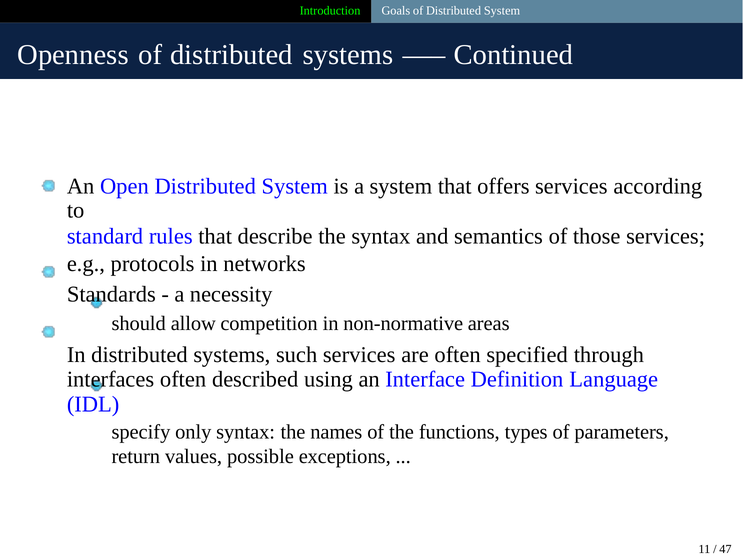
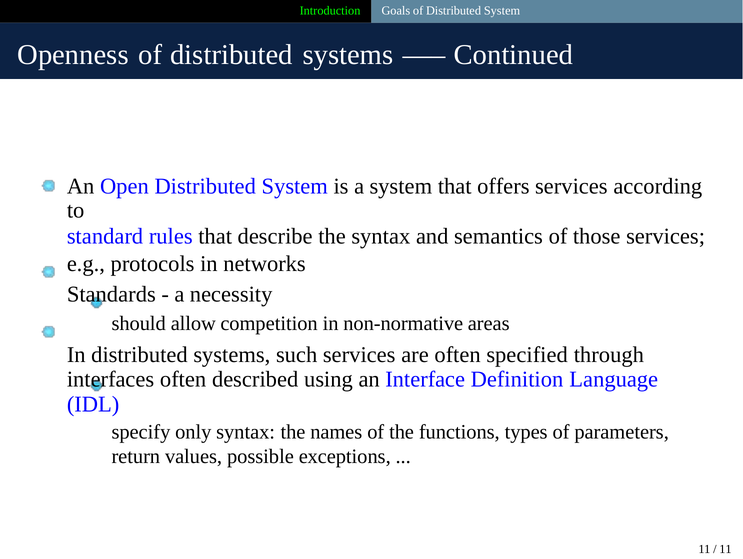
47 at (725, 549): 47 -> 11
